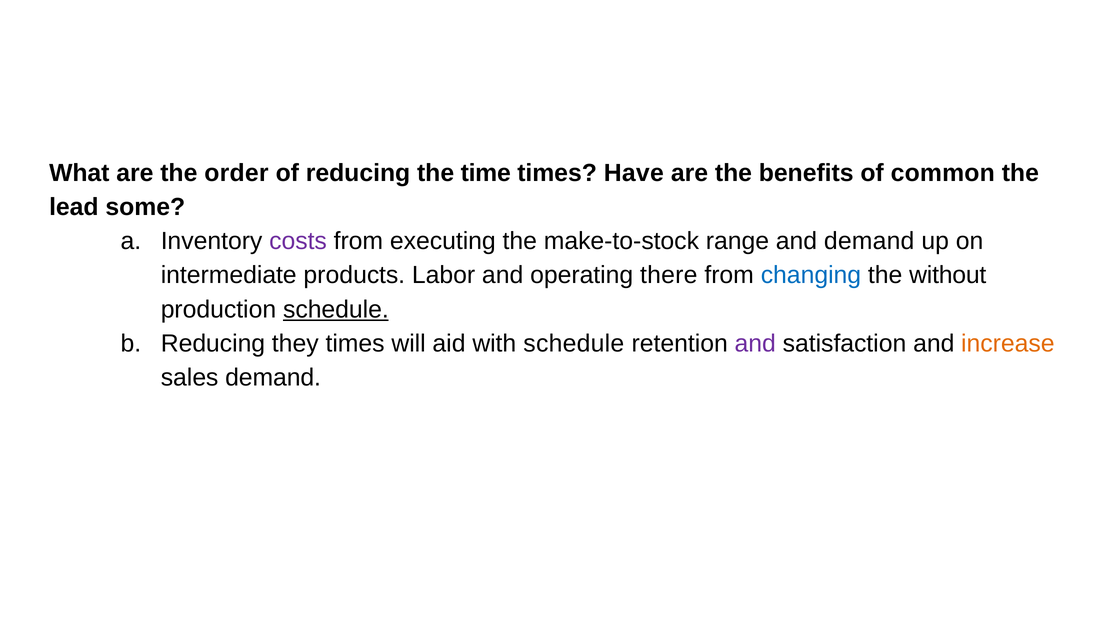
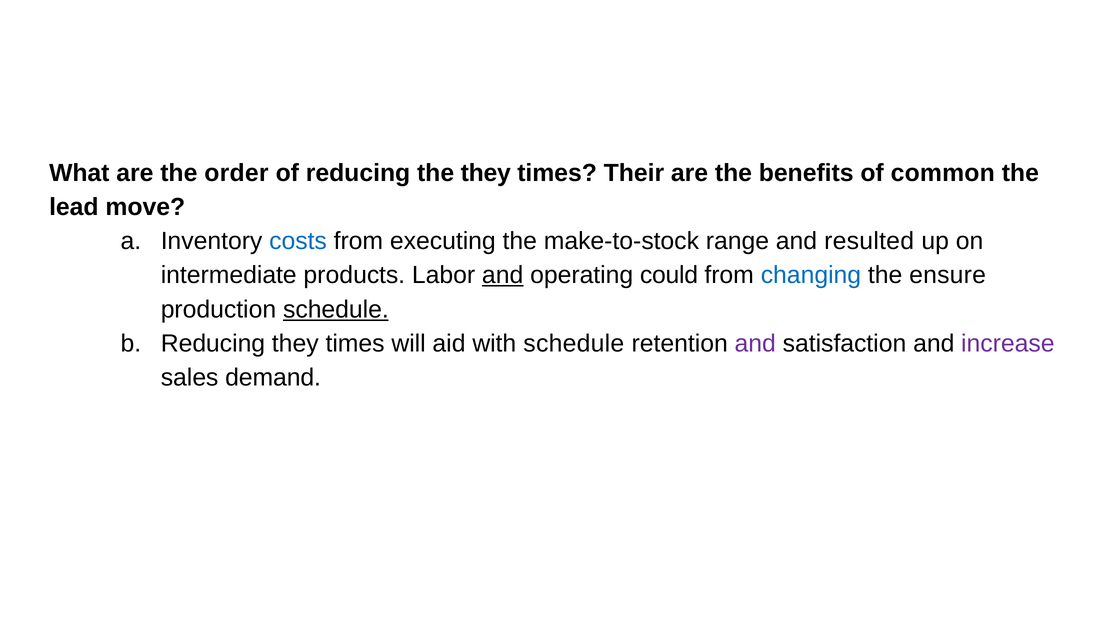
the time: time -> they
Have: Have -> Their
some: some -> move
costs colour: purple -> blue
and demand: demand -> resulted
and at (503, 275) underline: none -> present
there: there -> could
without: without -> ensure
increase colour: orange -> purple
